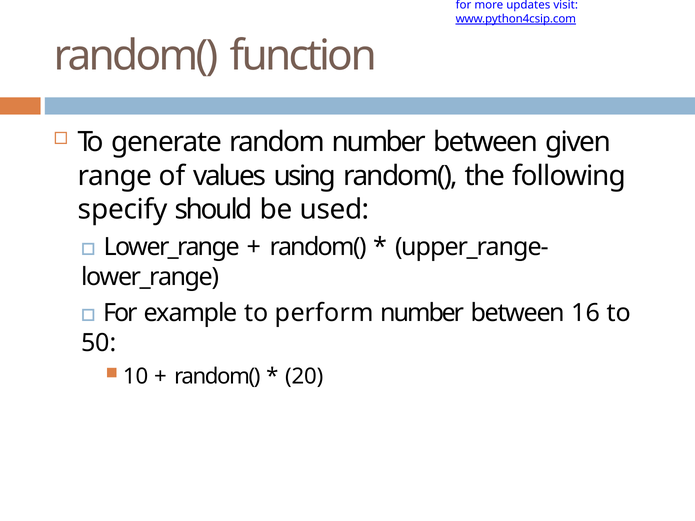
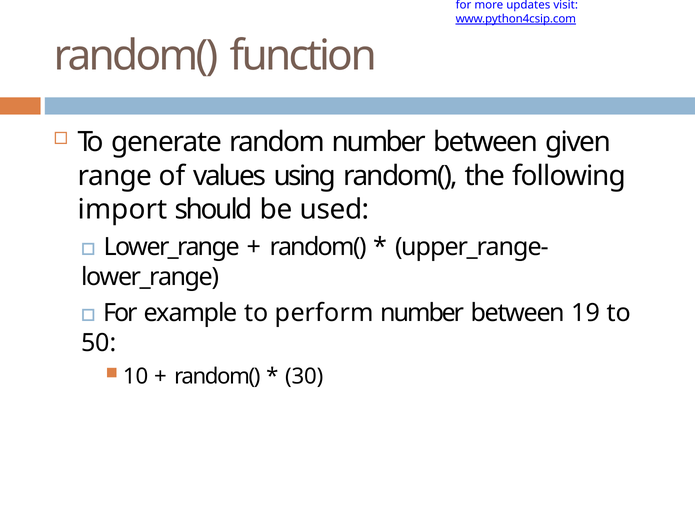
specify: specify -> import
16: 16 -> 19
20: 20 -> 30
